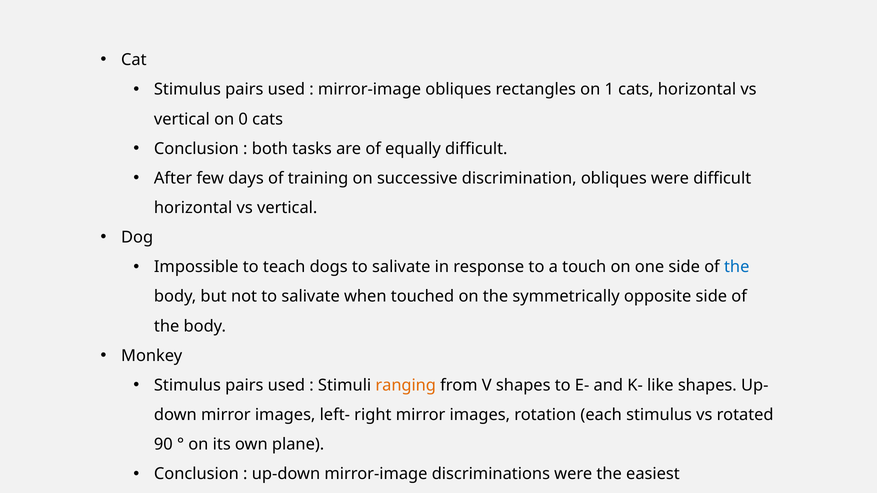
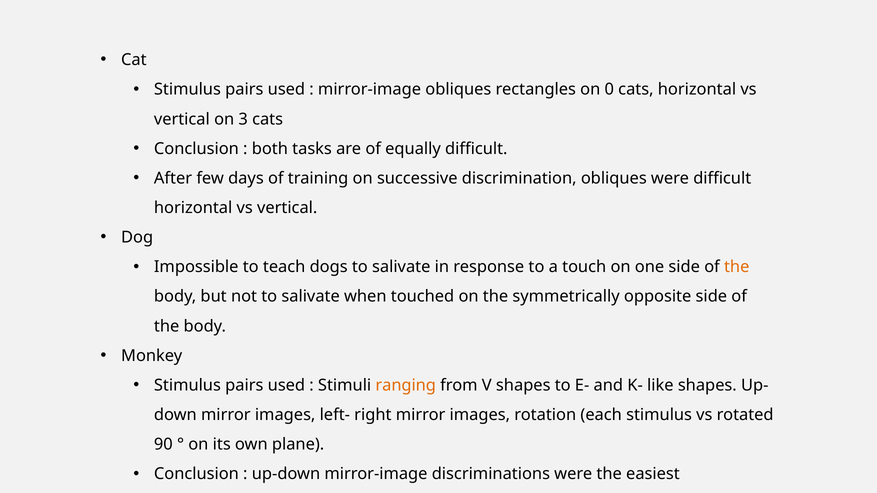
1: 1 -> 0
0: 0 -> 3
the at (737, 267) colour: blue -> orange
